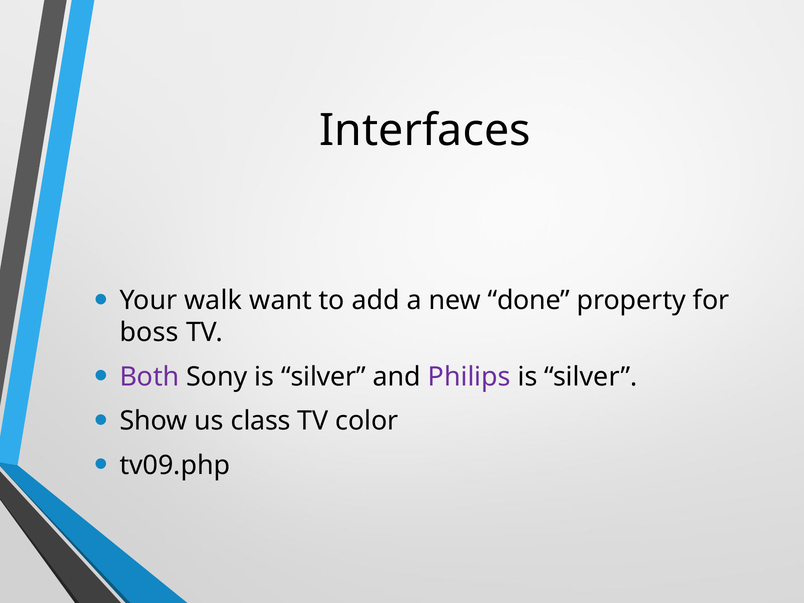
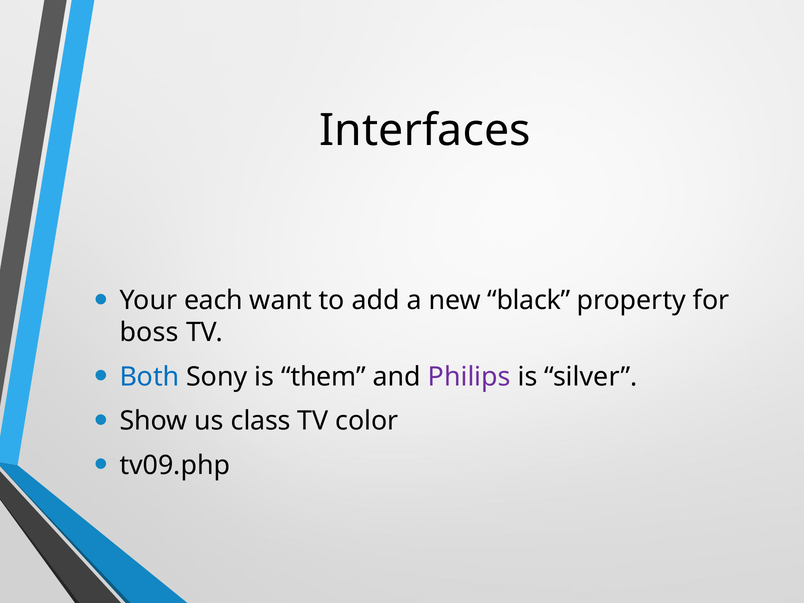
walk: walk -> each
done: done -> black
Both colour: purple -> blue
Sony is silver: silver -> them
